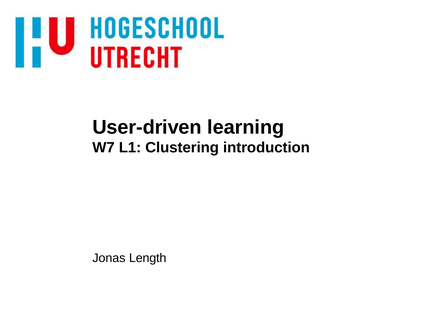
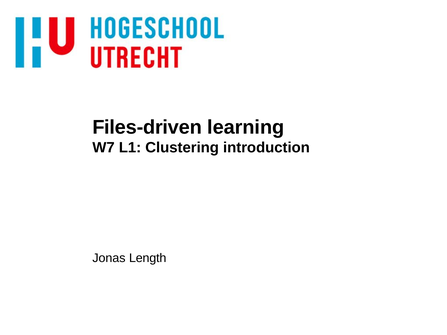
User-driven: User-driven -> Files-driven
